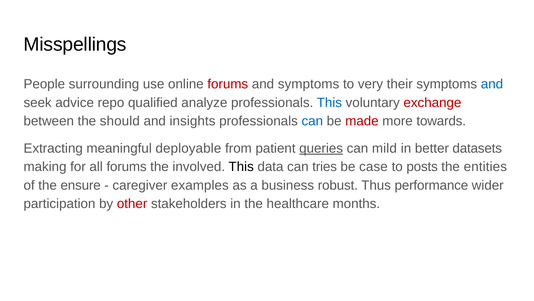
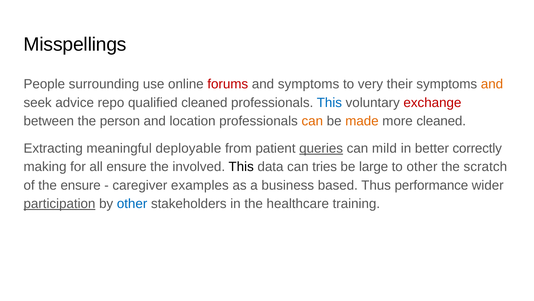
and at (492, 84) colour: blue -> orange
qualified analyze: analyze -> cleaned
should: should -> person
insights: insights -> location
can at (312, 121) colour: blue -> orange
made colour: red -> orange
more towards: towards -> cleaned
datasets: datasets -> correctly
all forums: forums -> ensure
case: case -> large
to posts: posts -> other
entities: entities -> scratch
robust: robust -> based
participation underline: none -> present
other at (132, 203) colour: red -> blue
months: months -> training
